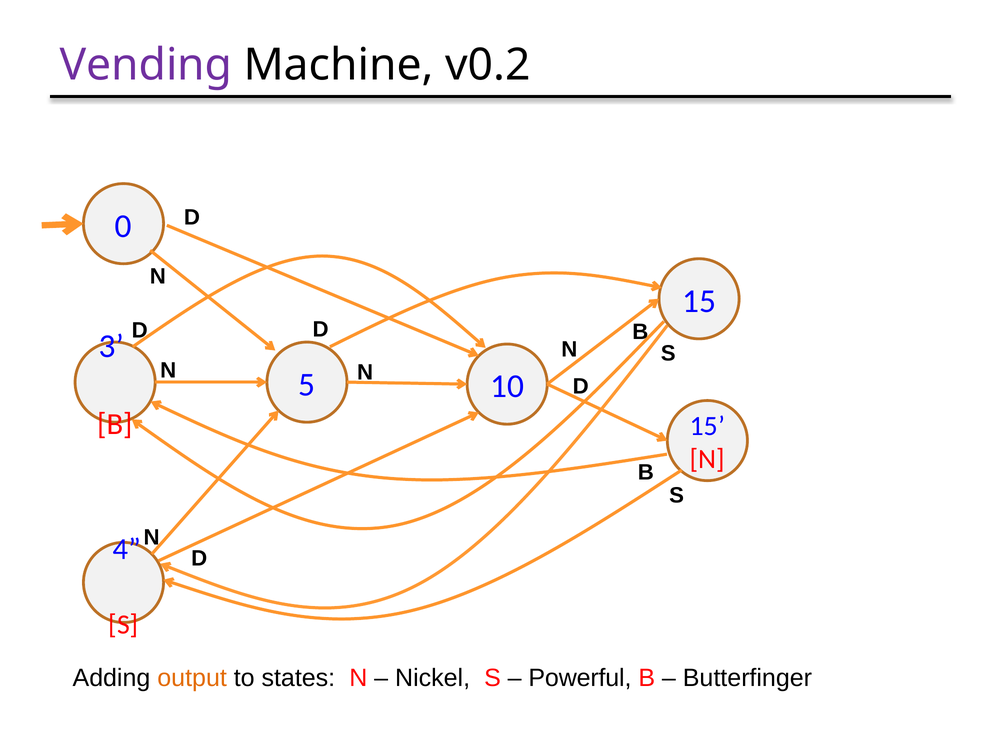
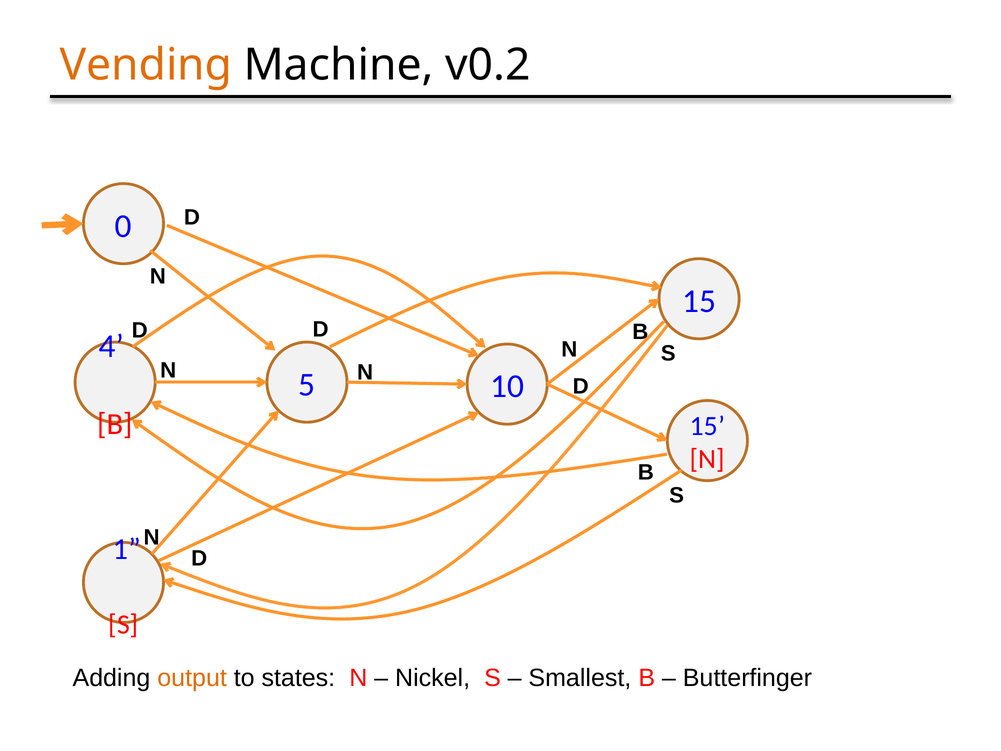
Vending colour: purple -> orange
3: 3 -> 4
4: 4 -> 1
Powerful: Powerful -> Smallest
